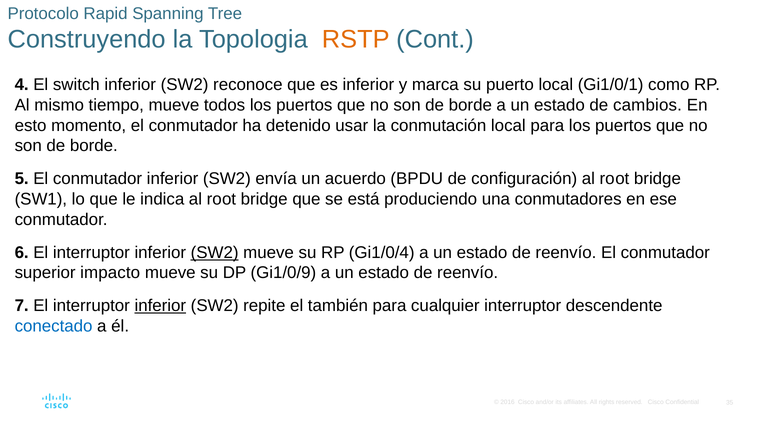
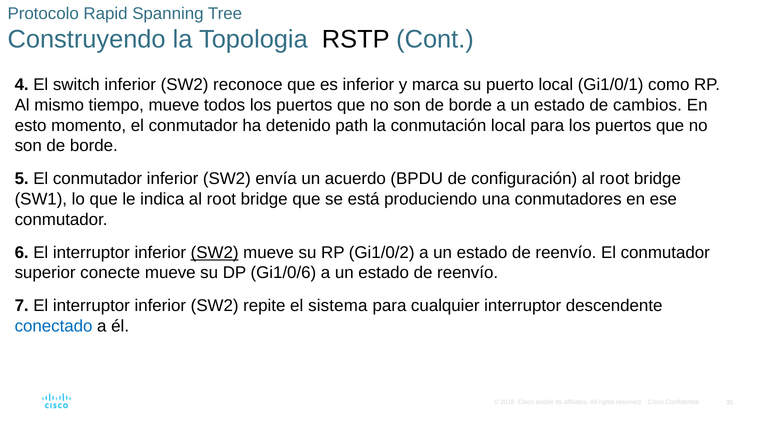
RSTP colour: orange -> black
usar: usar -> path
Gi1/0/4: Gi1/0/4 -> Gi1/0/2
impacto: impacto -> conecte
Gi1/0/9: Gi1/0/9 -> Gi1/0/6
inferior at (160, 306) underline: present -> none
también: también -> sistema
